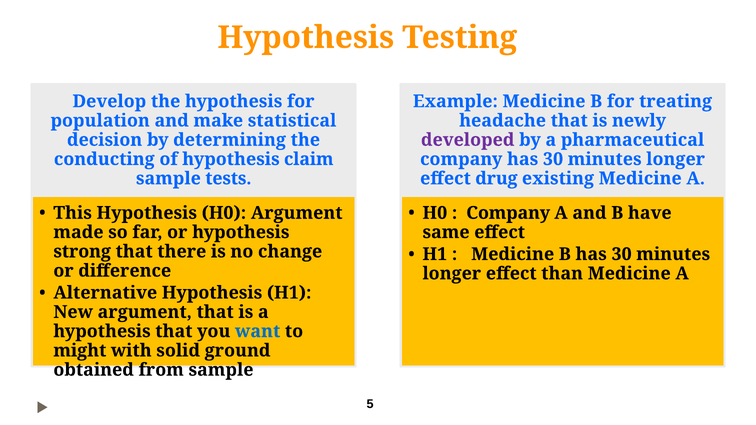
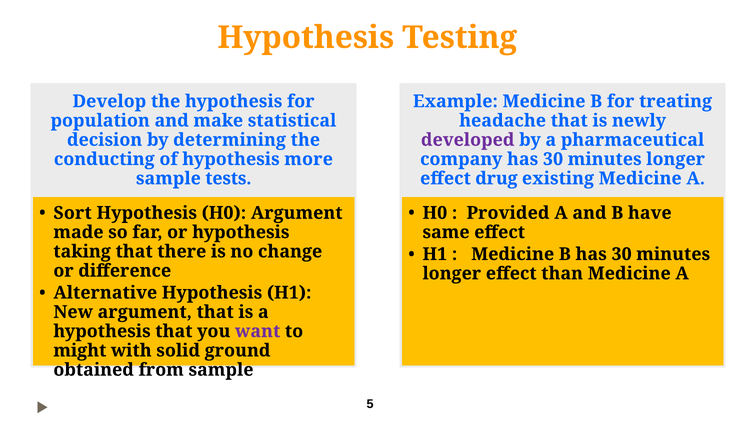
claim: claim -> more
This: This -> Sort
Company at (508, 213): Company -> Provided
strong: strong -> taking
want colour: blue -> purple
